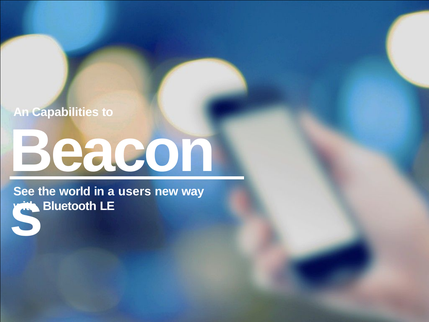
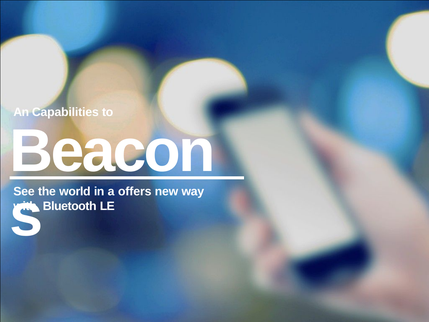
users: users -> offers
